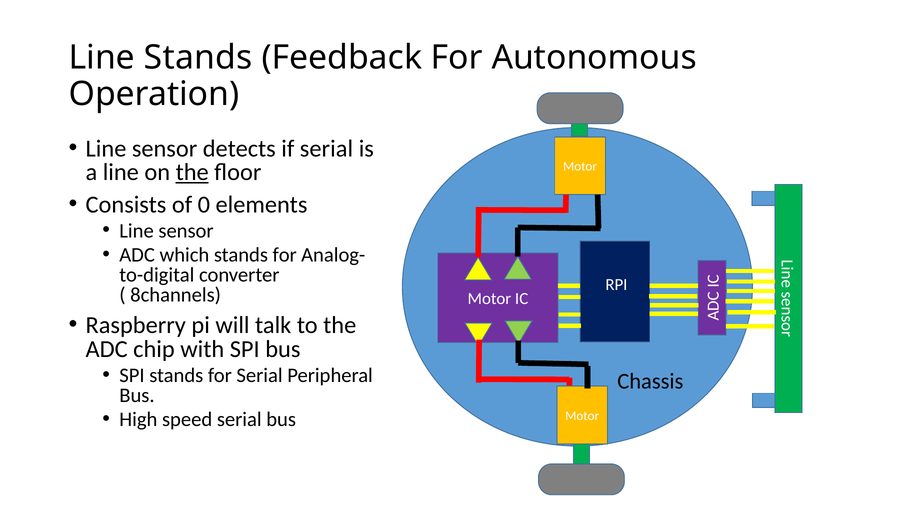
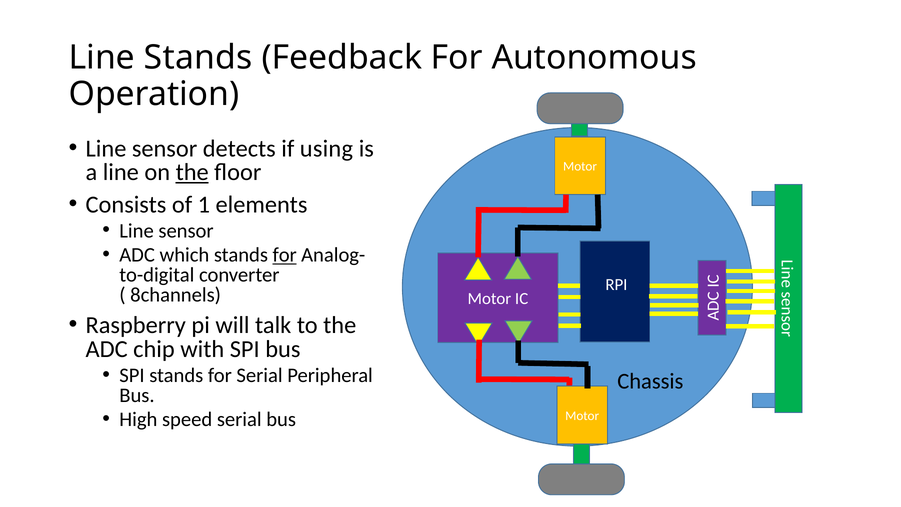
if serial: serial -> using
0: 0 -> 1
for at (285, 255) underline: none -> present
